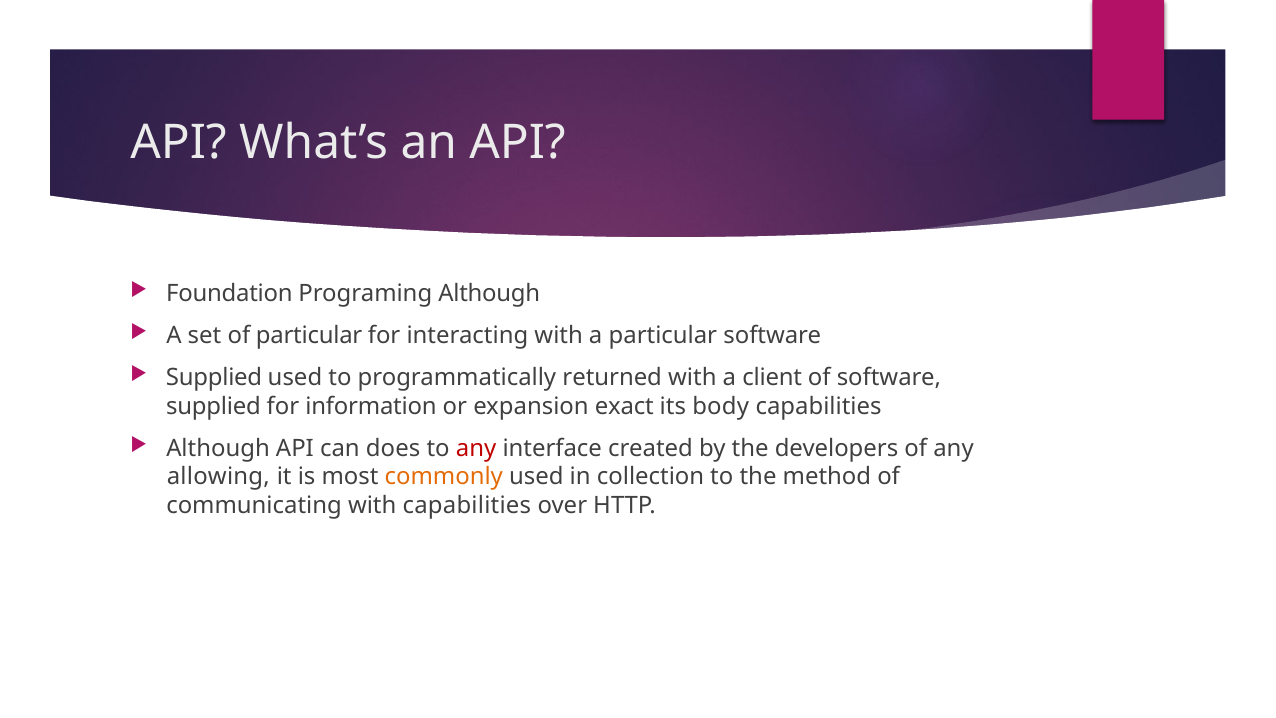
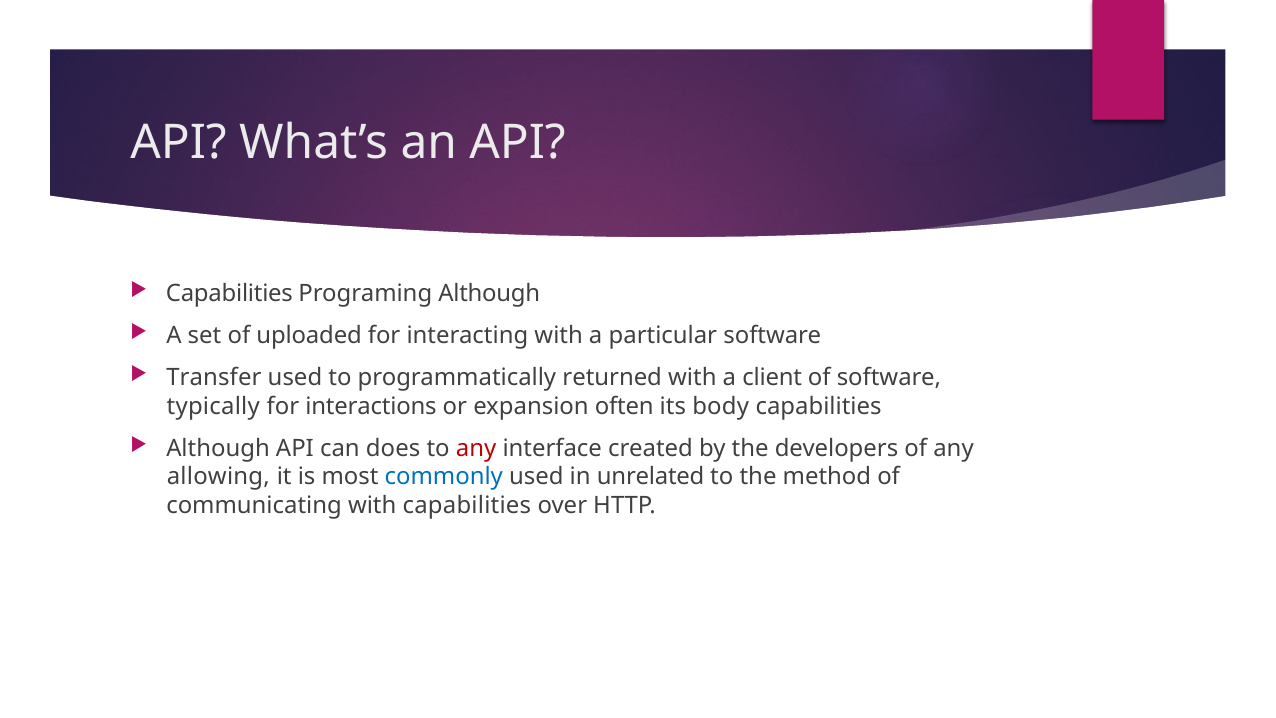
Foundation at (229, 293): Foundation -> Capabilities
of particular: particular -> uploaded
Supplied at (214, 377): Supplied -> Transfer
supplied at (213, 406): supplied -> typically
information: information -> interactions
exact: exact -> often
commonly colour: orange -> blue
collection: collection -> unrelated
